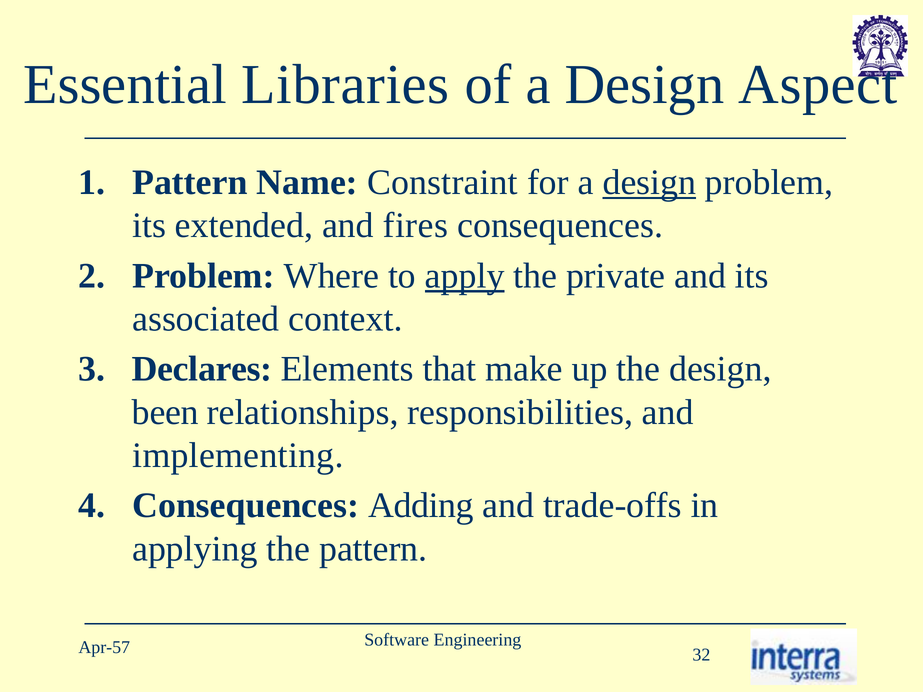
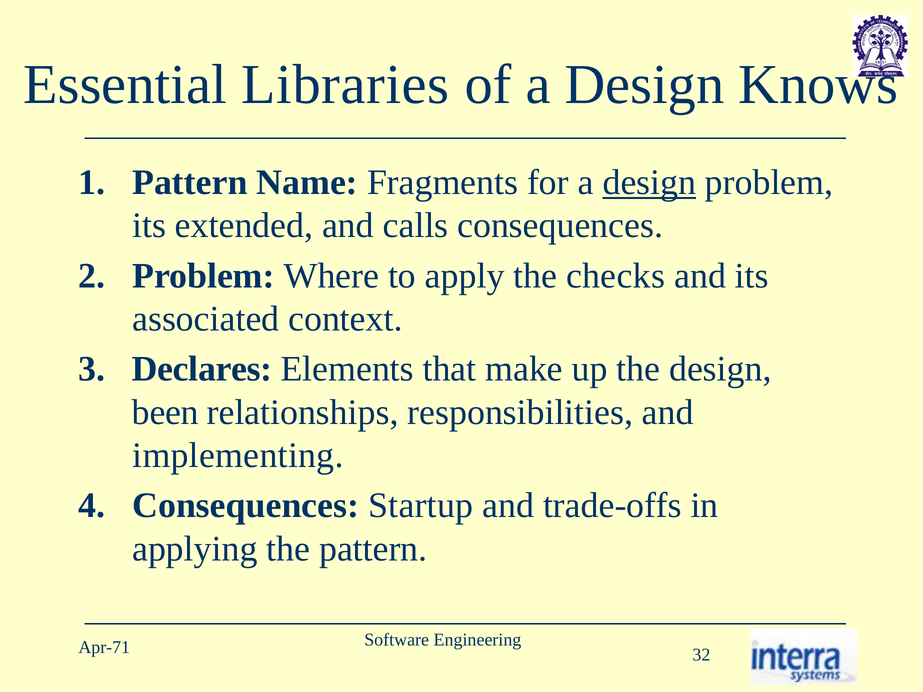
Aspect: Aspect -> Knows
Constraint: Constraint -> Fragments
fires: fires -> calls
apply underline: present -> none
private: private -> checks
Adding: Adding -> Startup
Apr-57: Apr-57 -> Apr-71
